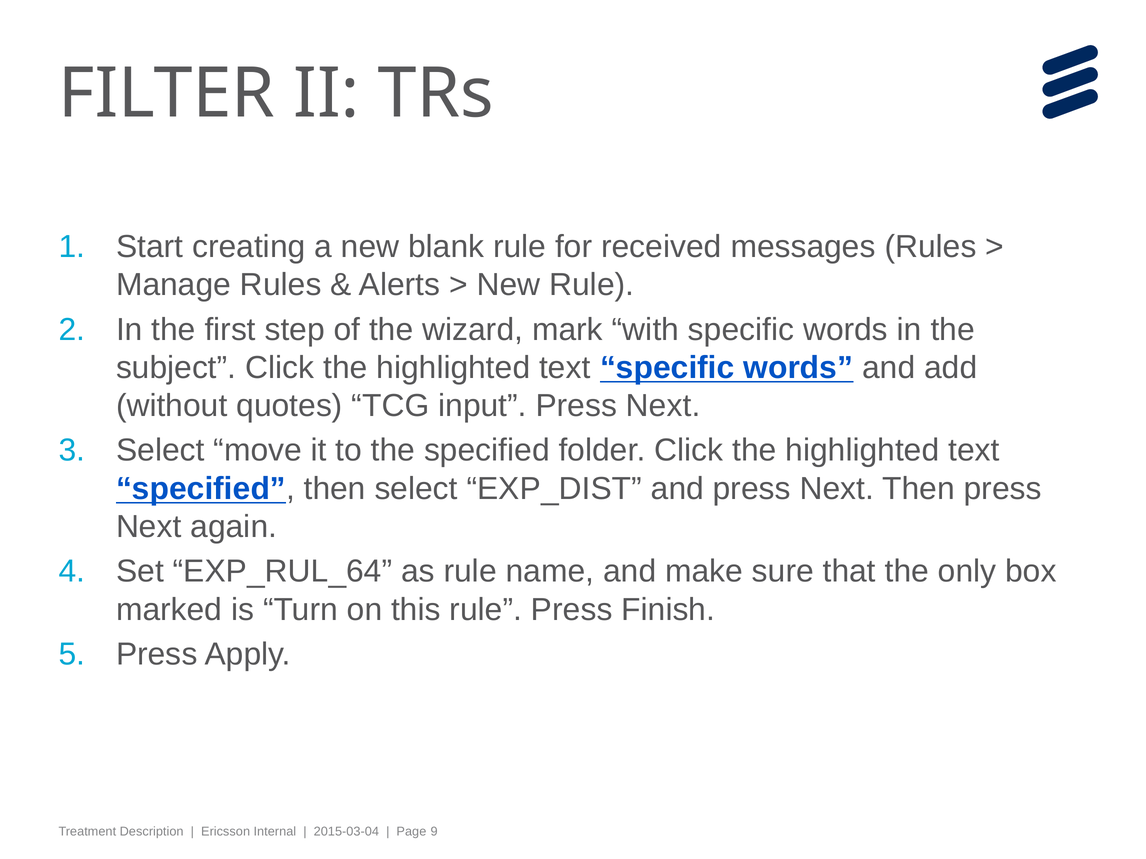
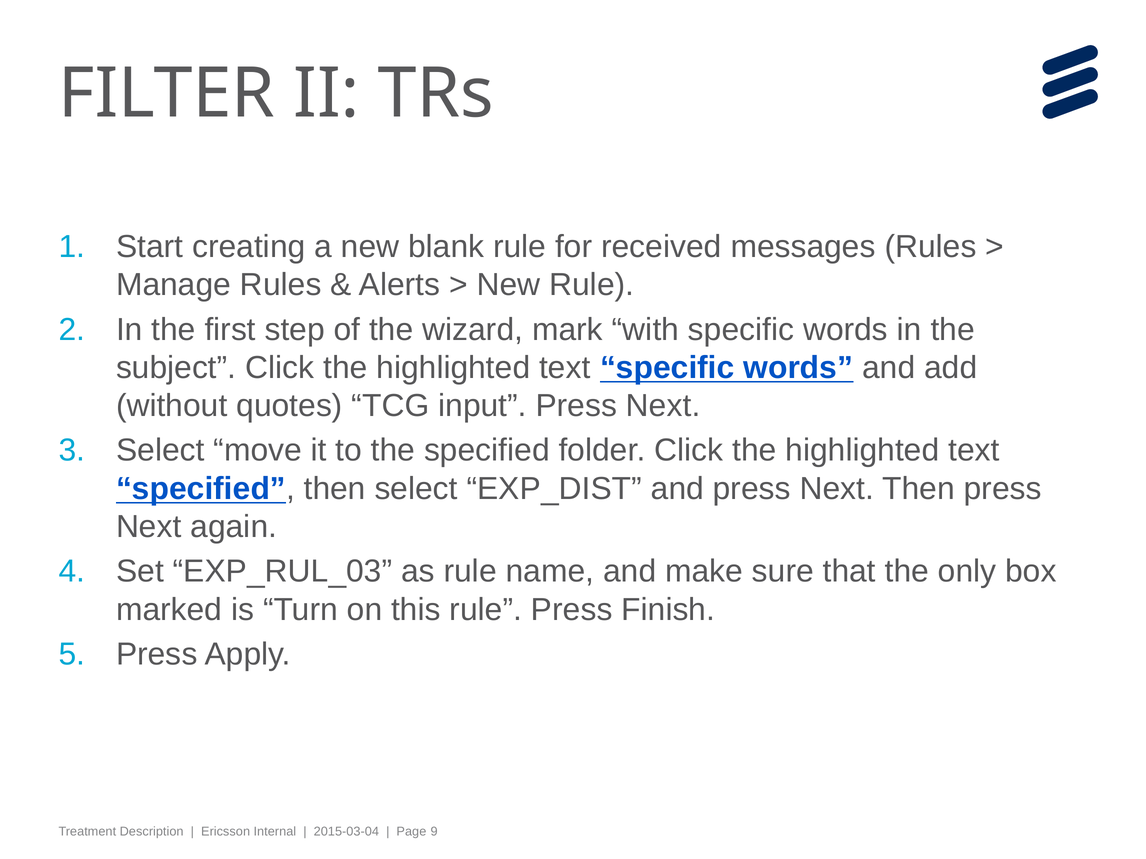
EXP_RUL_64: EXP_RUL_64 -> EXP_RUL_03
